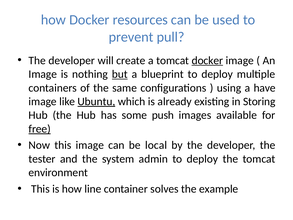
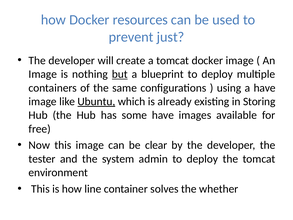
pull: pull -> just
docker at (207, 60) underline: present -> none
some push: push -> have
free underline: present -> none
local: local -> clear
example: example -> whether
